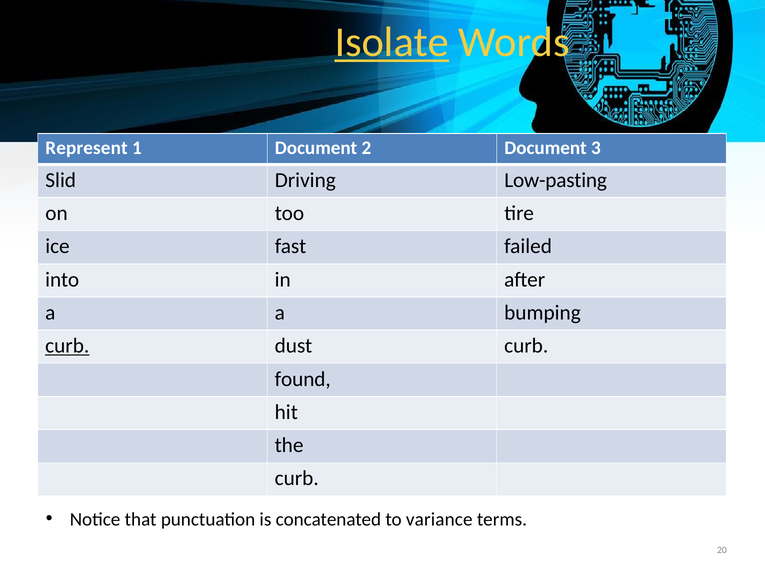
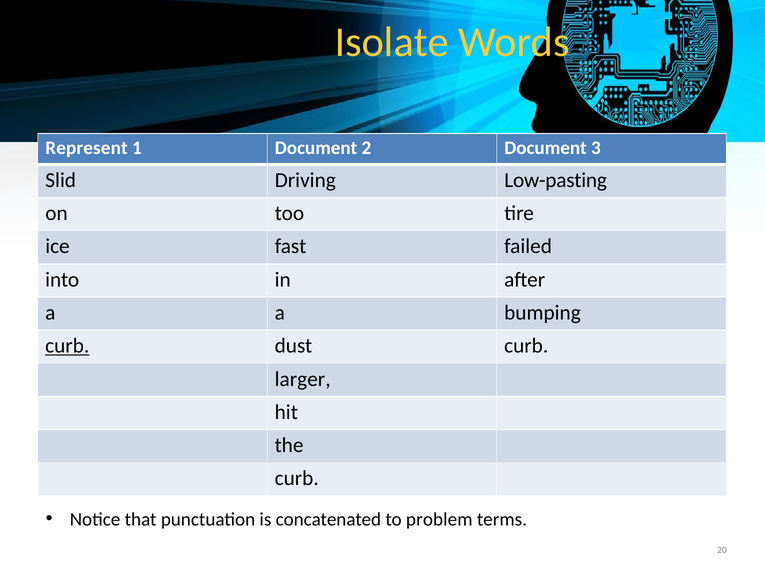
Isolate underline: present -> none
found: found -> larger
variance: variance -> problem
